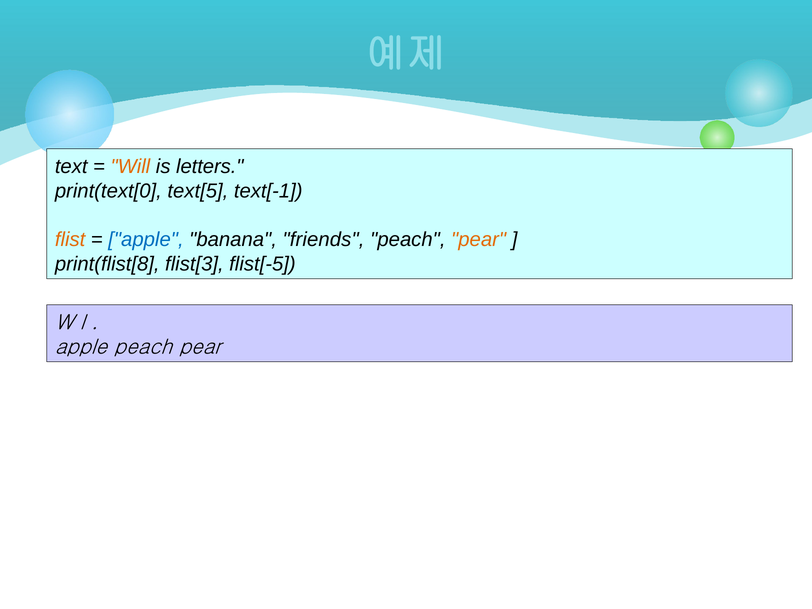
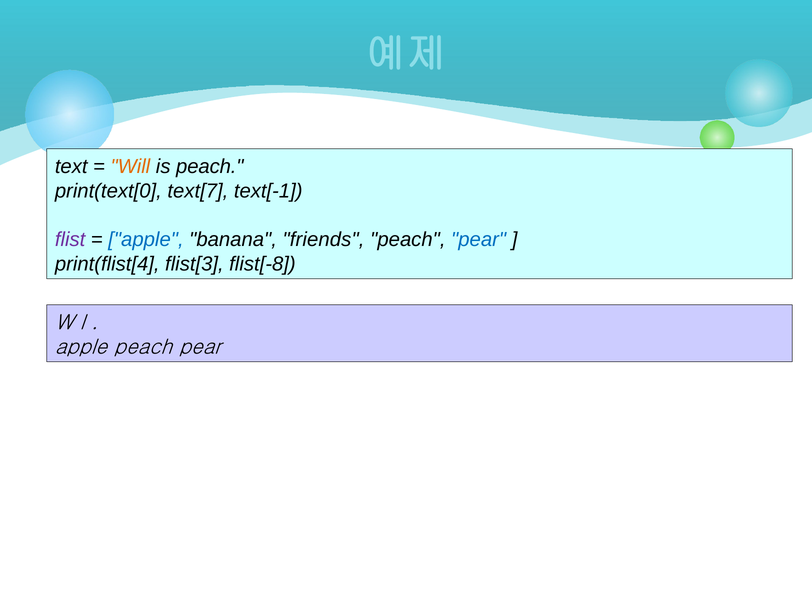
is letters: letters -> peach
text[5: text[5 -> text[7
flist colour: orange -> purple
pear at (479, 240) colour: orange -> blue
print(flist[8: print(flist[8 -> print(flist[4
flist[-5: flist[-5 -> flist[-8
